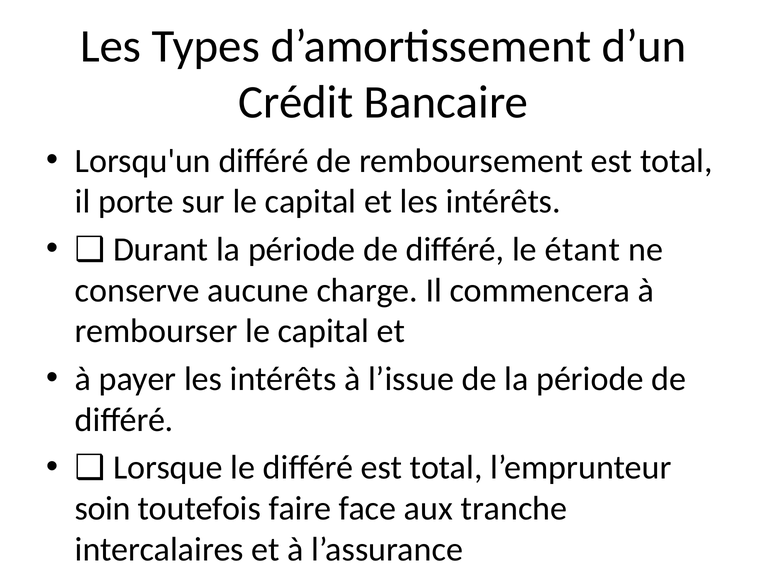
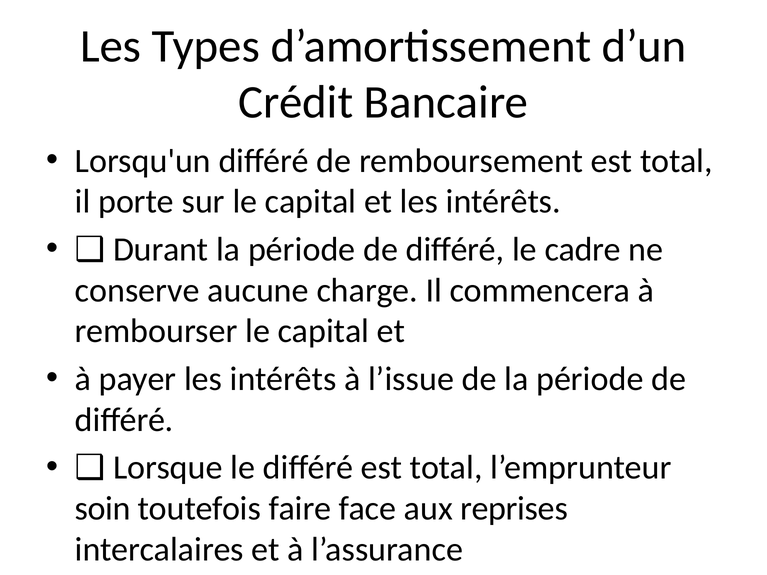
étant: étant -> cadre
tranche: tranche -> reprises
